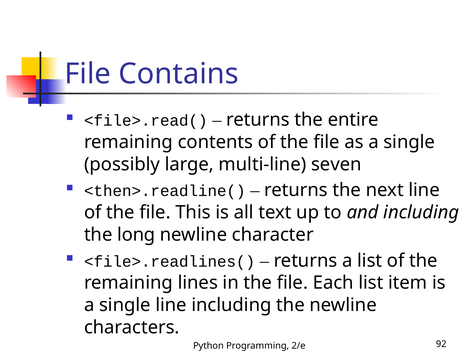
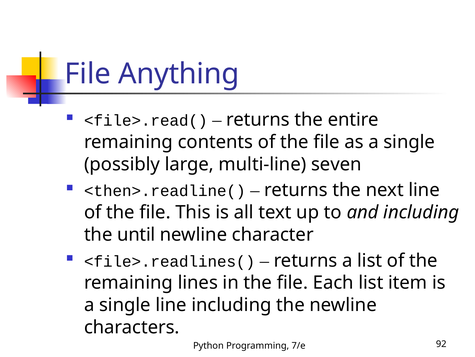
Contains: Contains -> Anything
long: long -> until
2/e: 2/e -> 7/e
